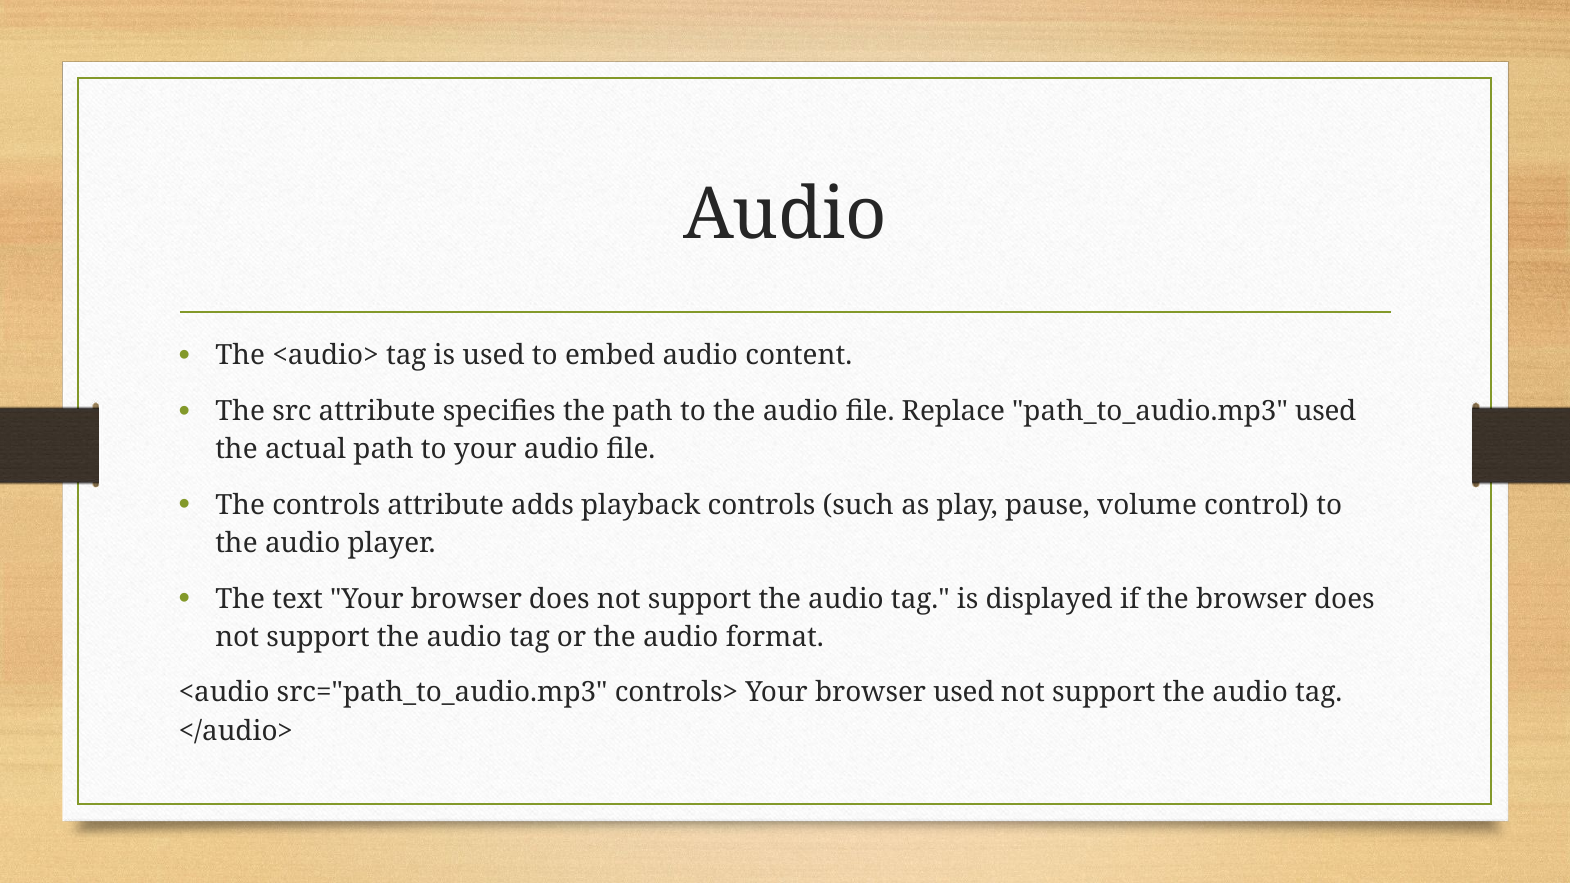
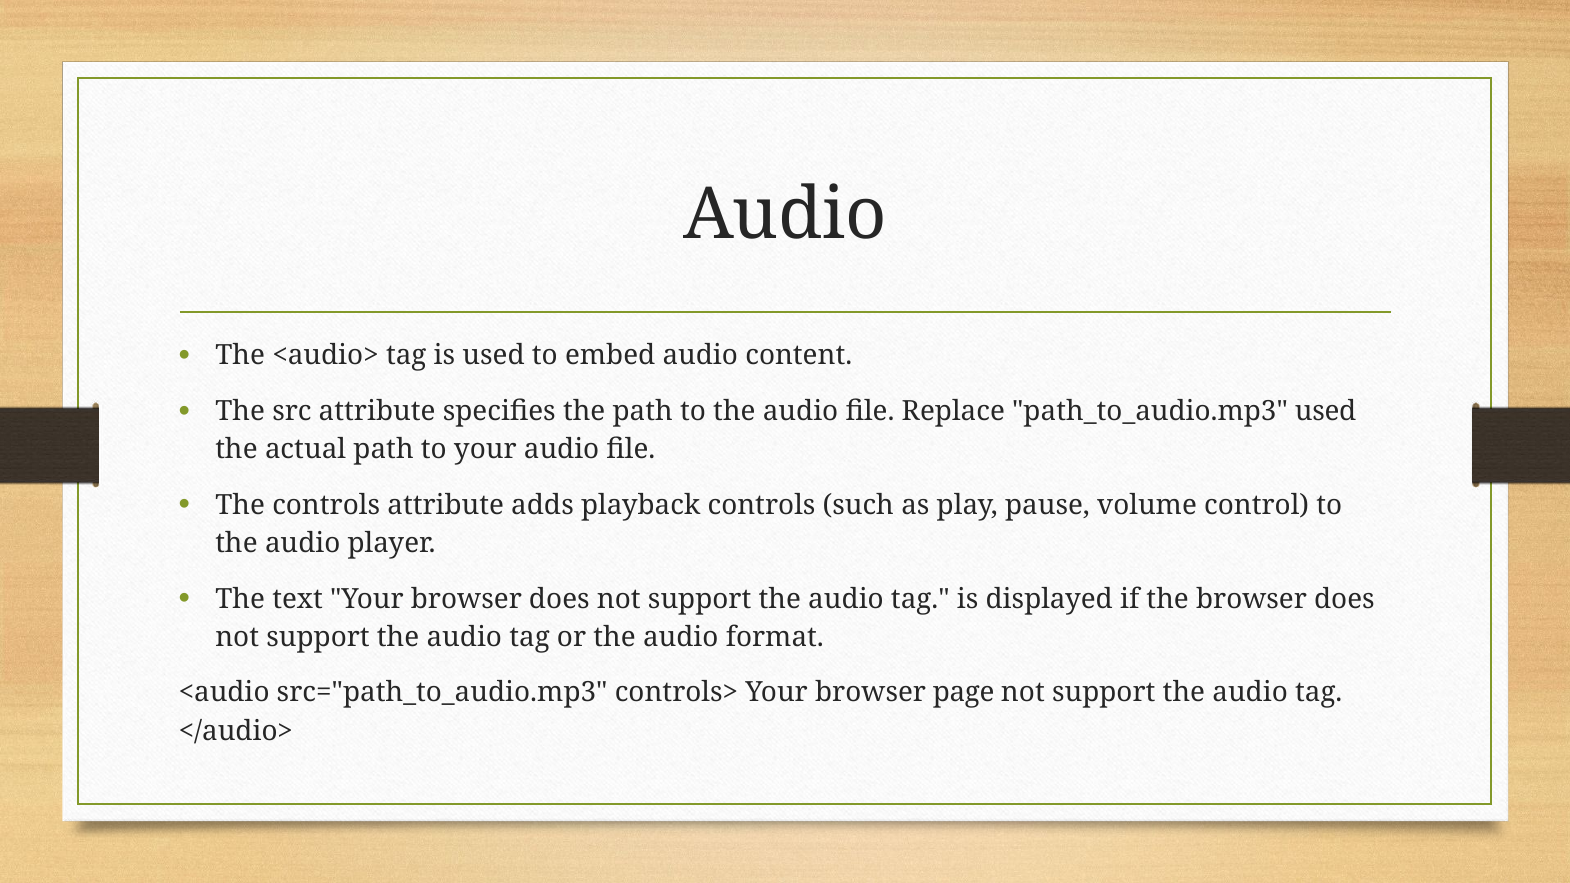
browser used: used -> page
